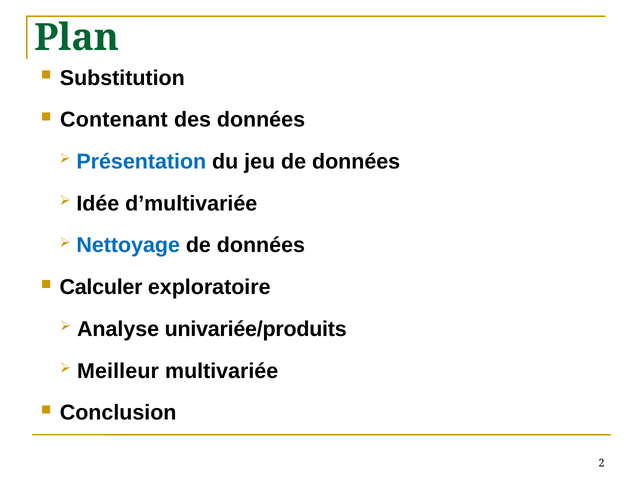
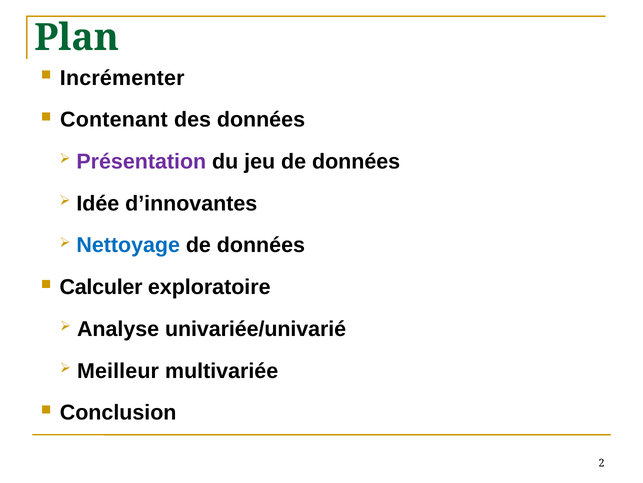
Substitution: Substitution -> Incrémenter
Présentation colour: blue -> purple
d’multivariée: d’multivariée -> d’innovantes
univariée/produits: univariée/produits -> univariée/univarié
